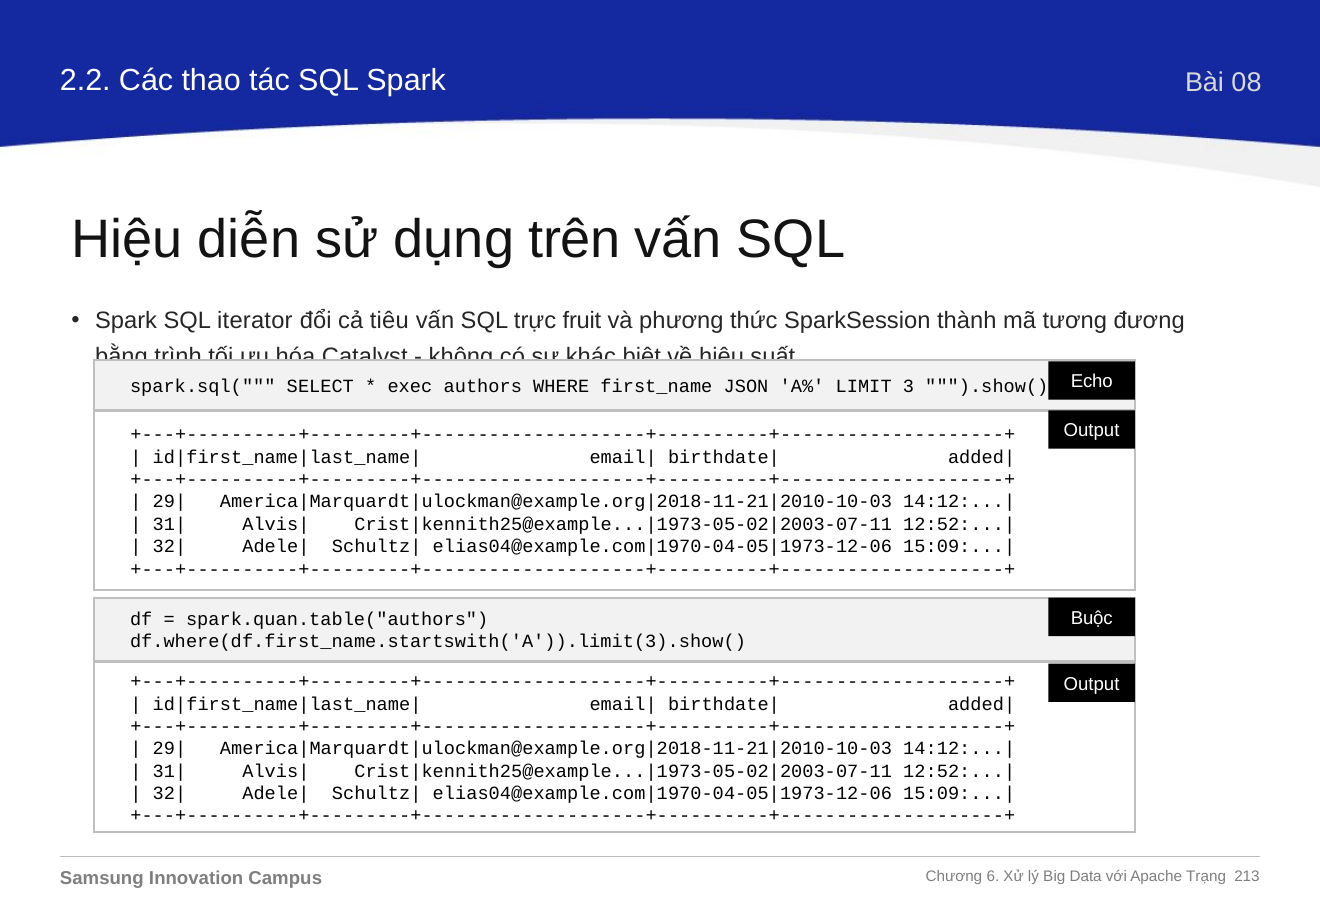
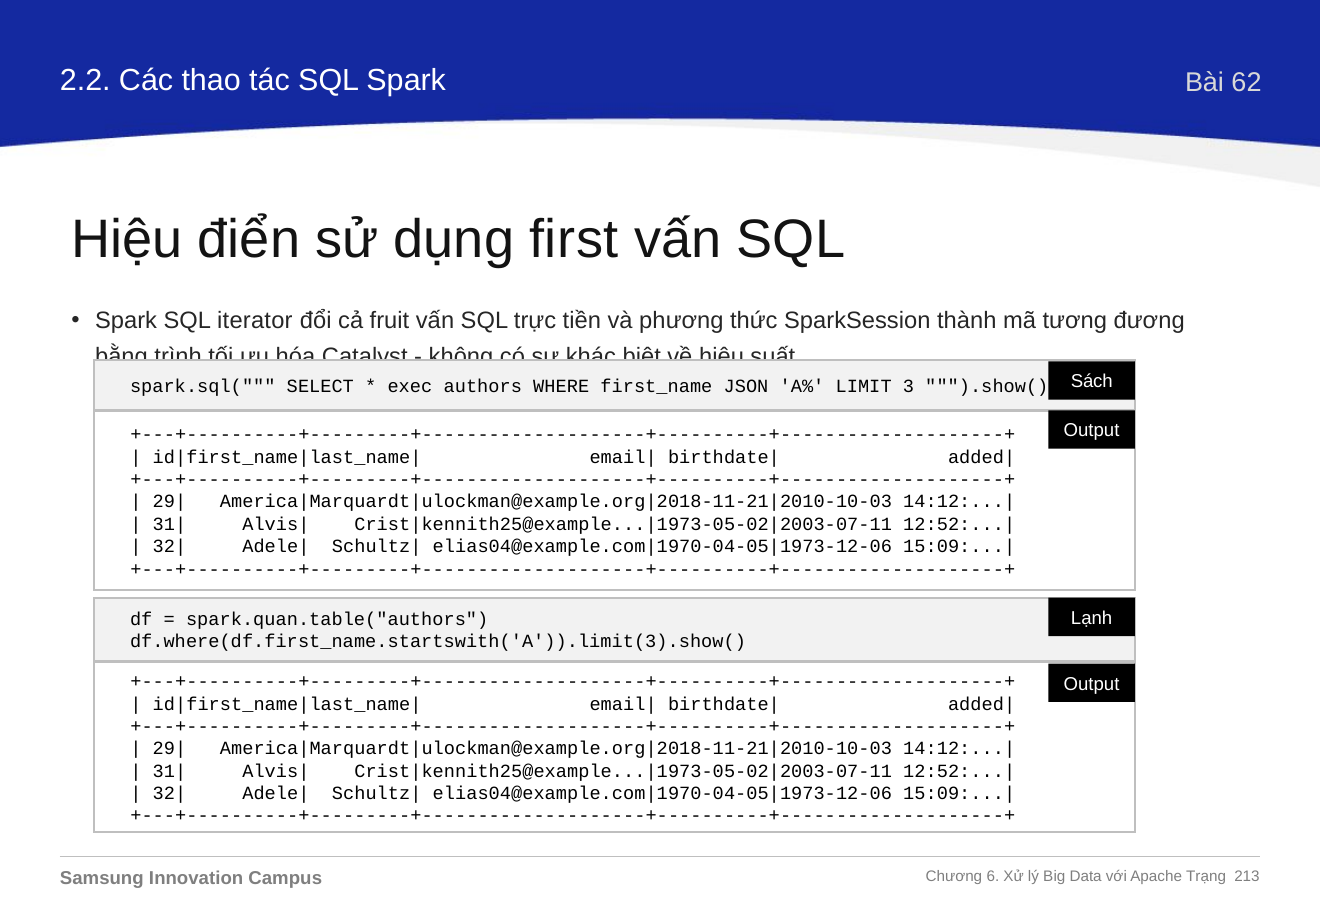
08: 08 -> 62
diễn: diễn -> điển
trên: trên -> first
tiêu: tiêu -> fruit
fruit: fruit -> tiền
Echo: Echo -> Sách
Buộc: Buộc -> Lạnh
